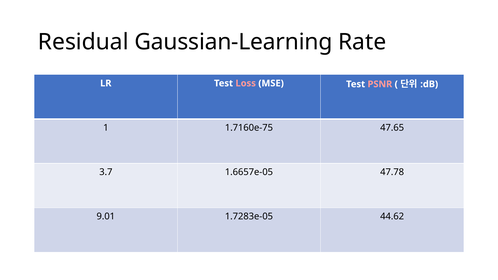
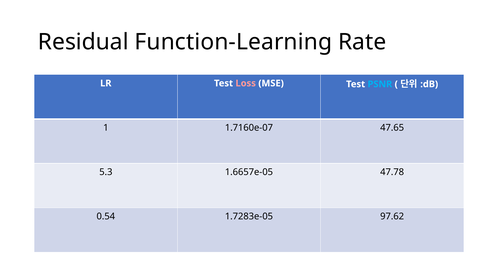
Gaussian-Learning: Gaussian-Learning -> Function-Learning
PSNR colour: pink -> light blue
1.7160e-75: 1.7160e-75 -> 1.7160e-07
3.7: 3.7 -> 5.3
9.01: 9.01 -> 0.54
44.62: 44.62 -> 97.62
